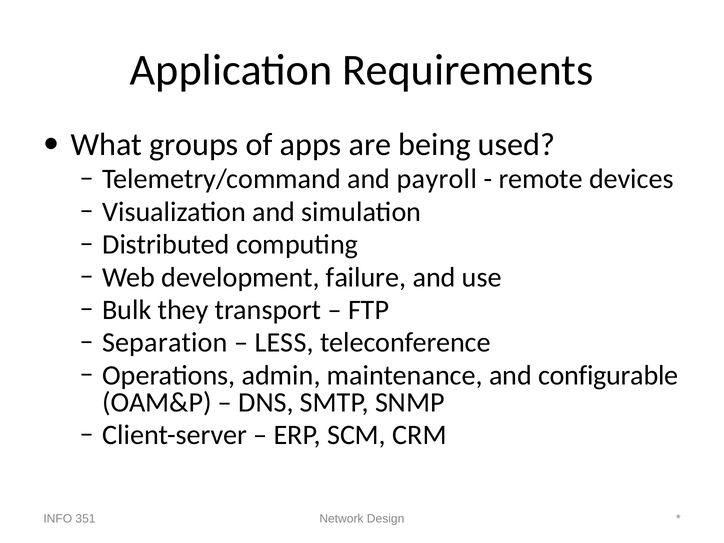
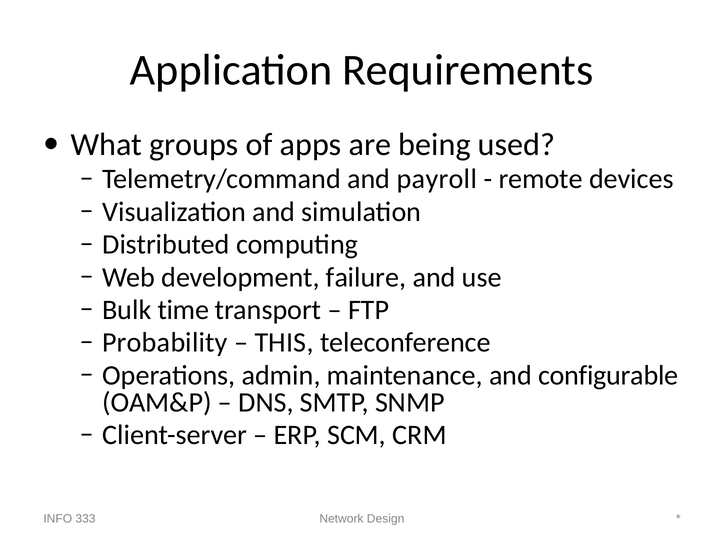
they: they -> time
Separation: Separation -> Probability
LESS: LESS -> THIS
351: 351 -> 333
